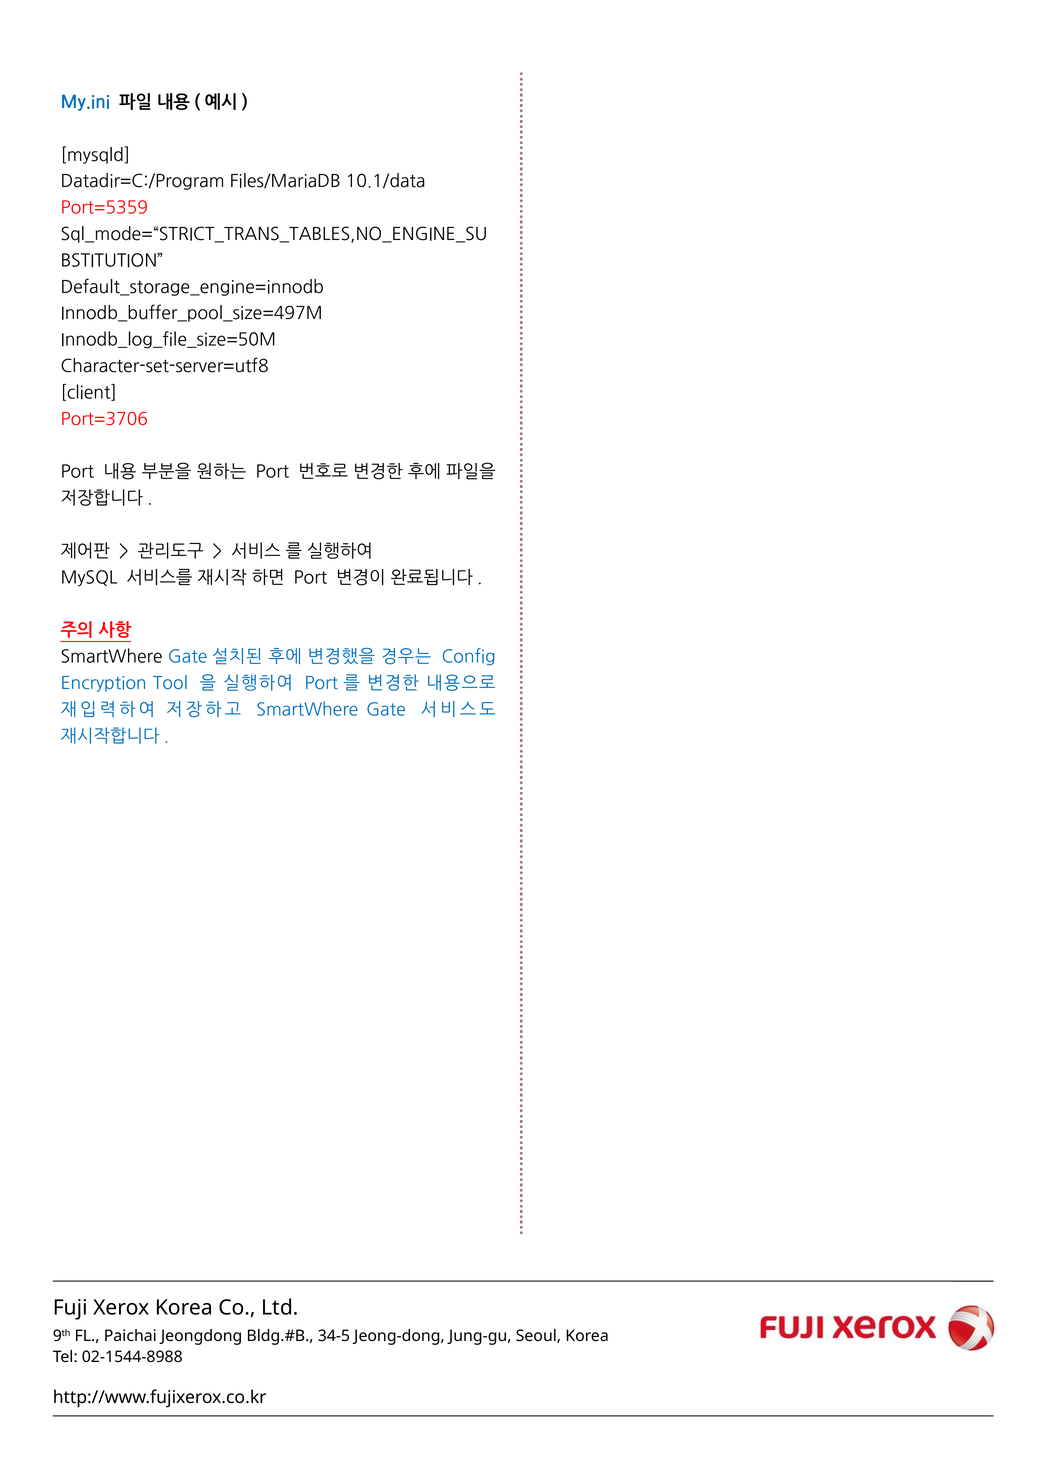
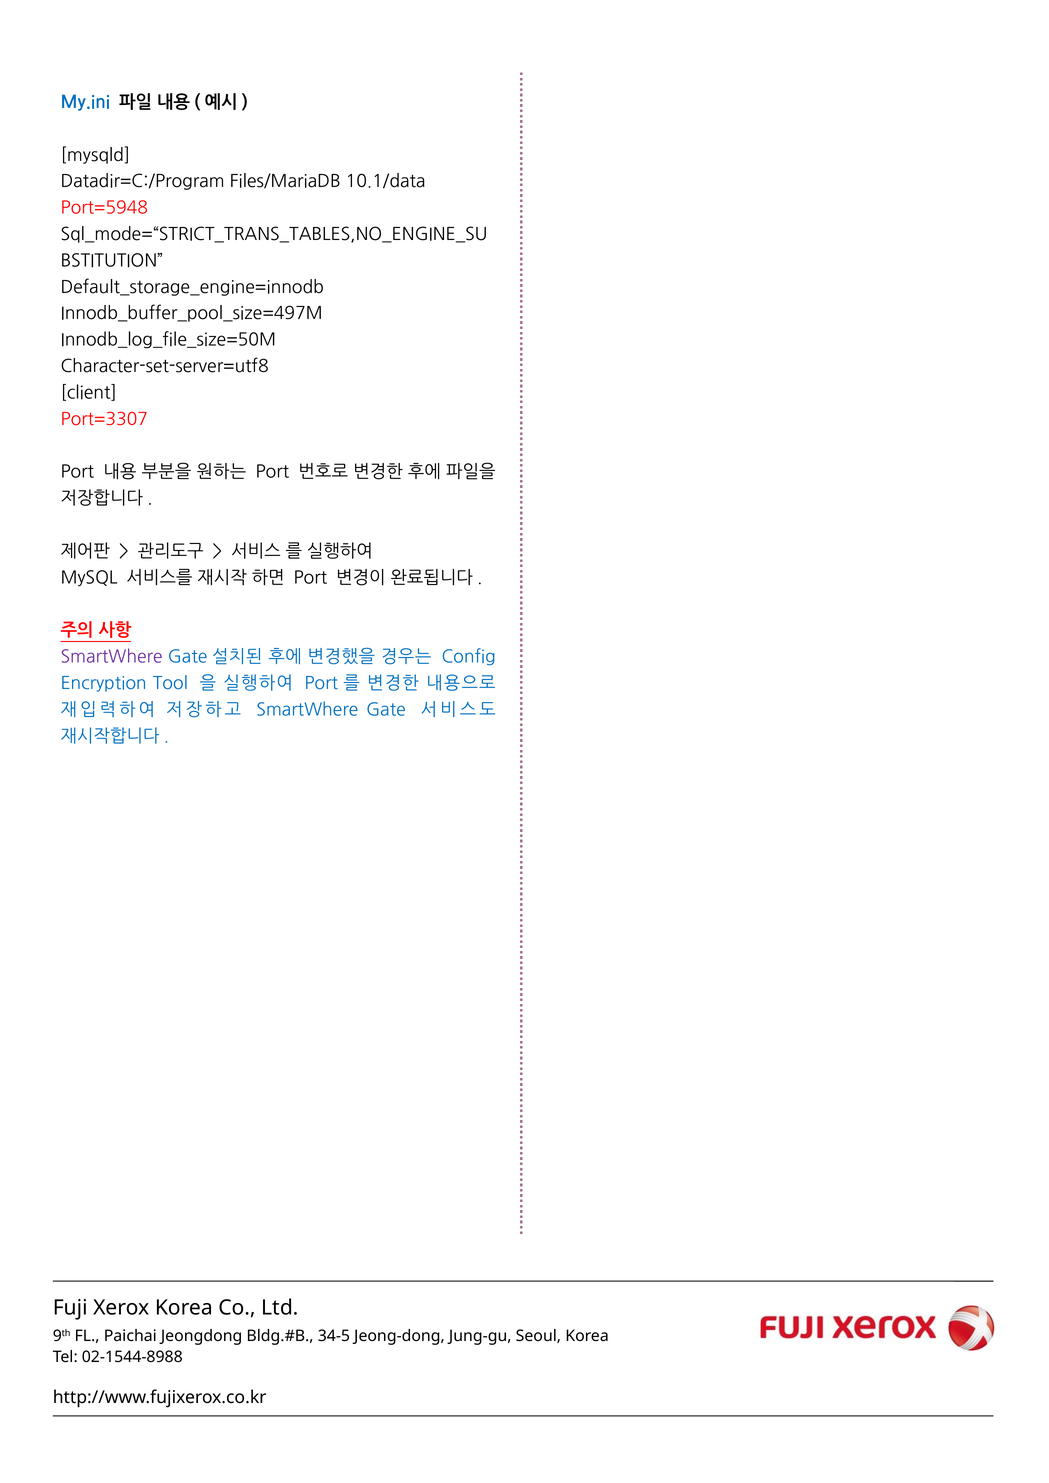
Port=5359: Port=5359 -> Port=5948
Port=3706: Port=3706 -> Port=3307
SmartWhere at (112, 657) colour: black -> purple
